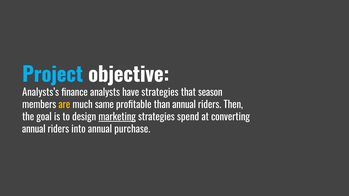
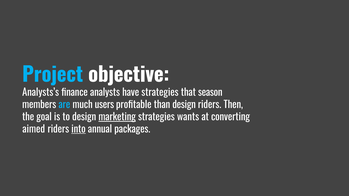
are colour: yellow -> light blue
same: same -> users
than annual: annual -> design
spend: spend -> wants
annual at (34, 129): annual -> aimed
into underline: none -> present
purchase: purchase -> packages
